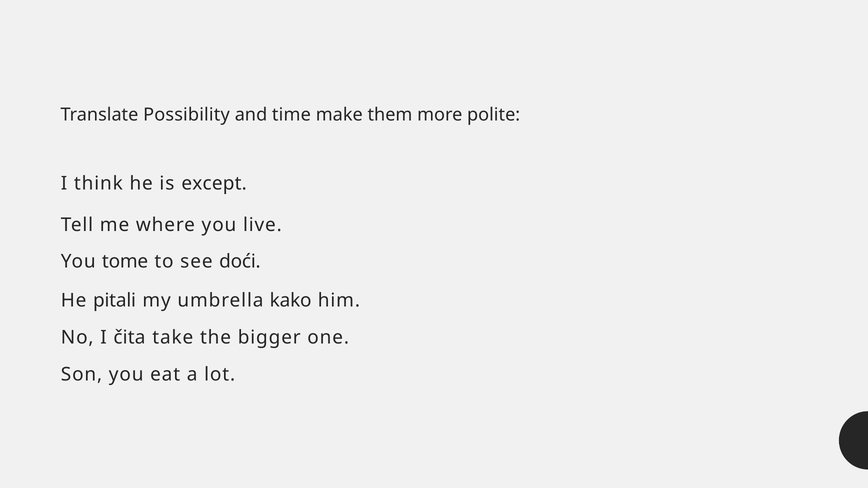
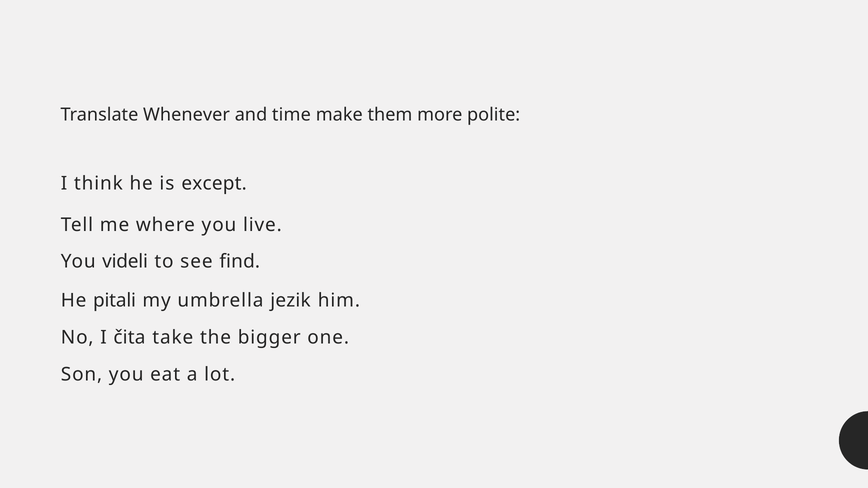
Possibility: Possibility -> Whenever
tome: tome -> videli
doći: doći -> find
kako: kako -> jezik
